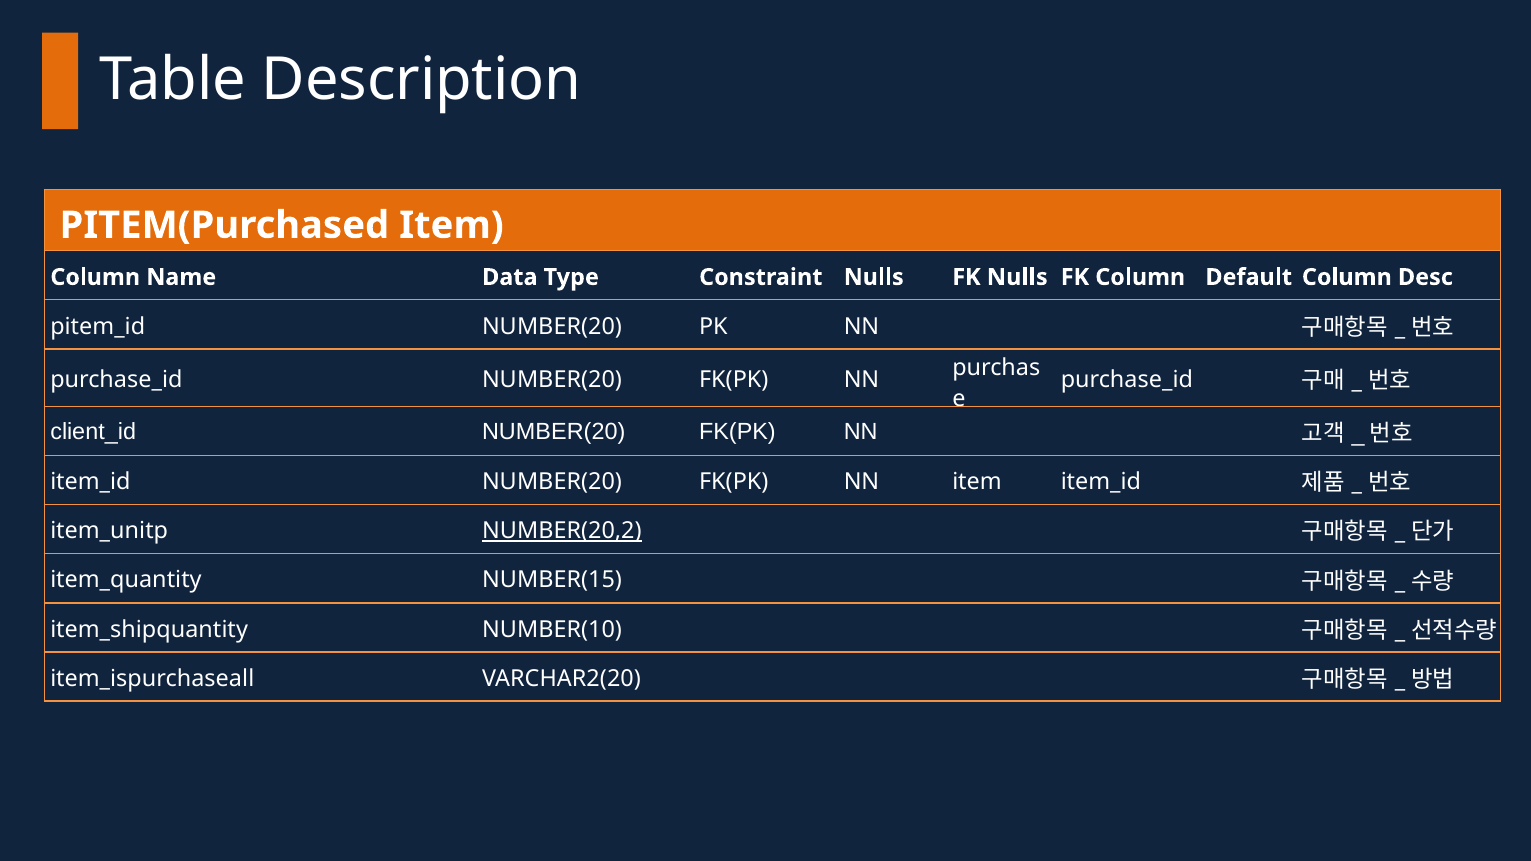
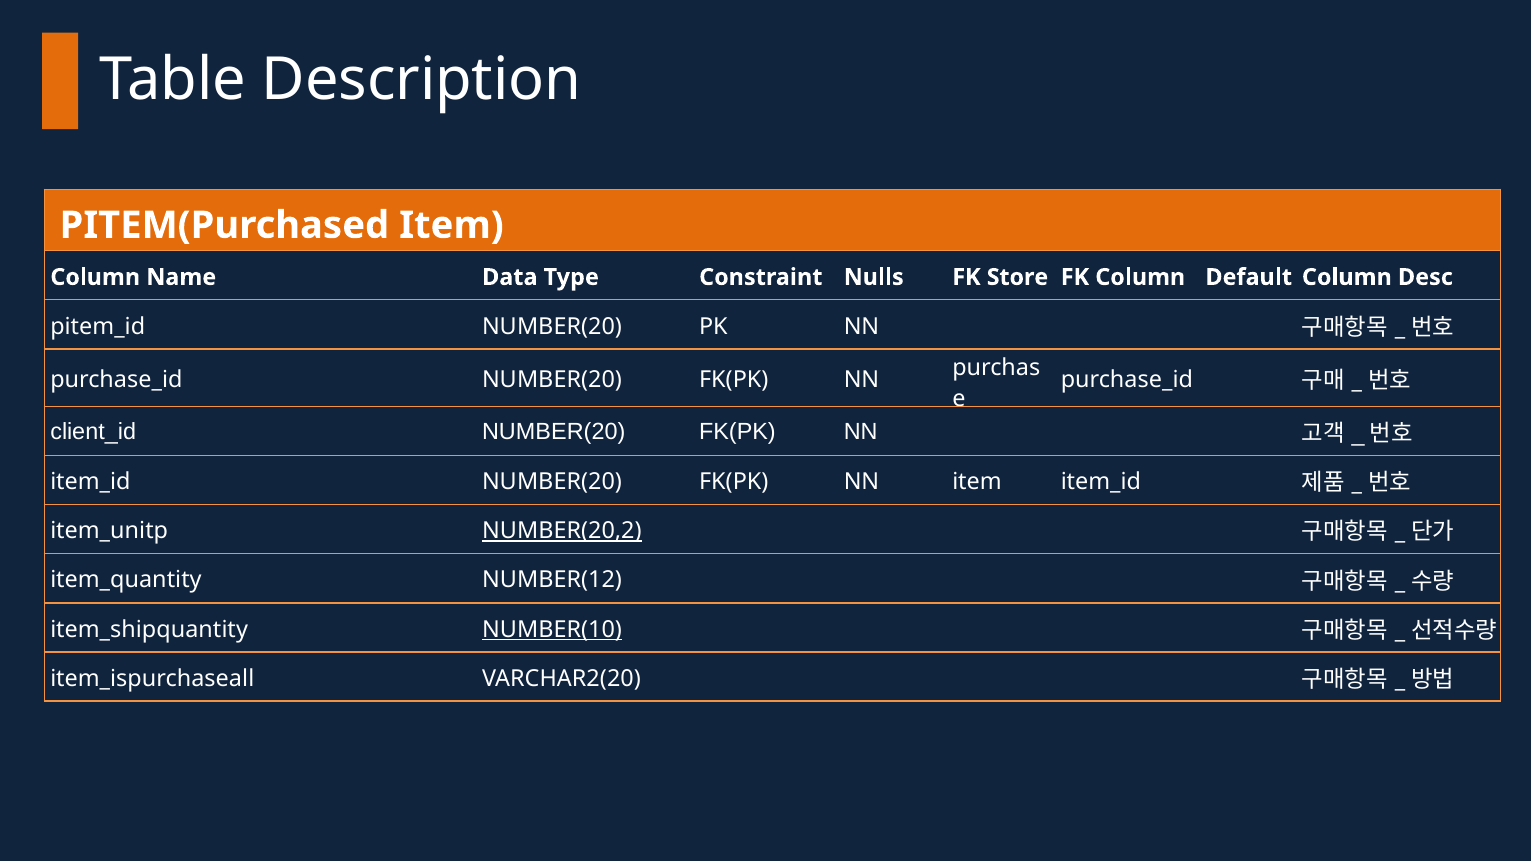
FK Nulls: Nulls -> Store
NUMBER(15: NUMBER(15 -> NUMBER(12
NUMBER(10 underline: none -> present
